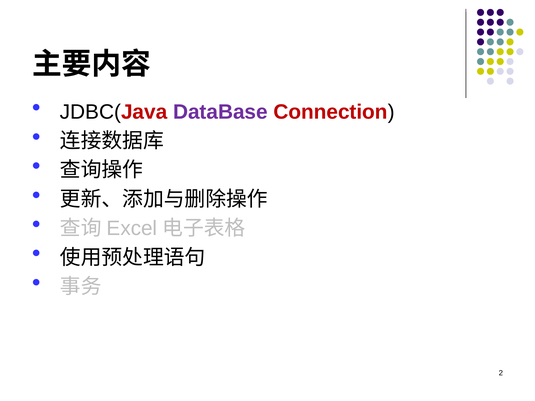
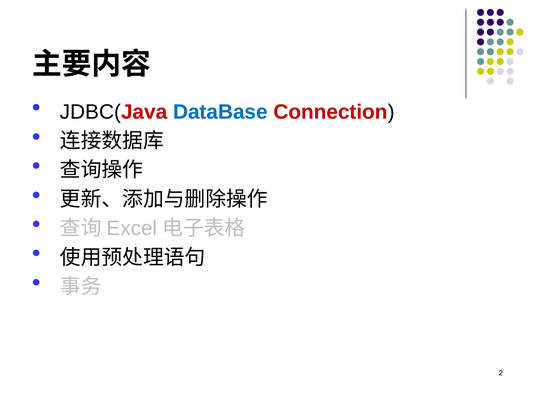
DataBase colour: purple -> blue
